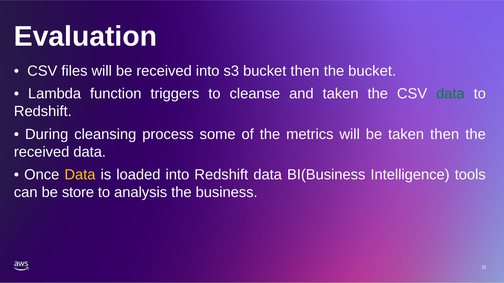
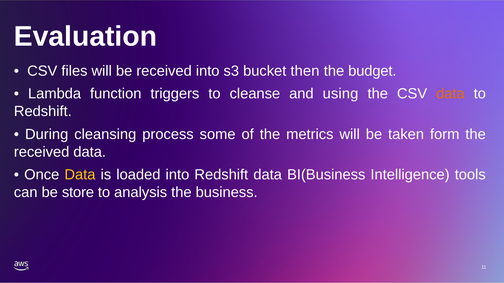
the bucket: bucket -> budget
and taken: taken -> using
data at (450, 94) colour: green -> orange
taken then: then -> form
